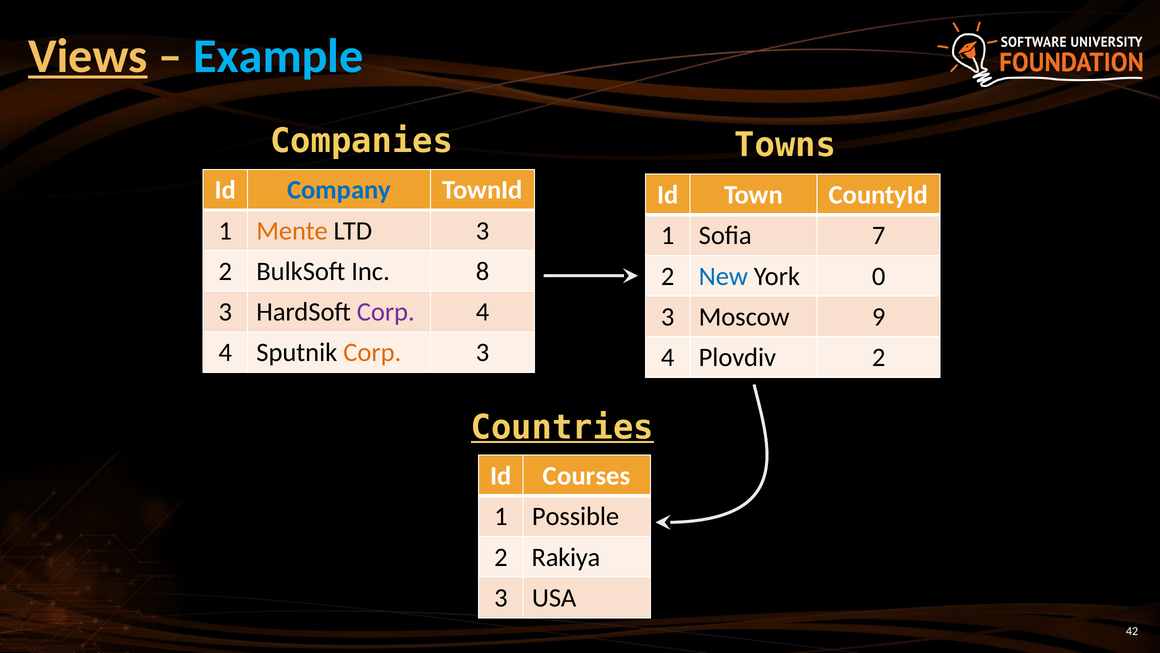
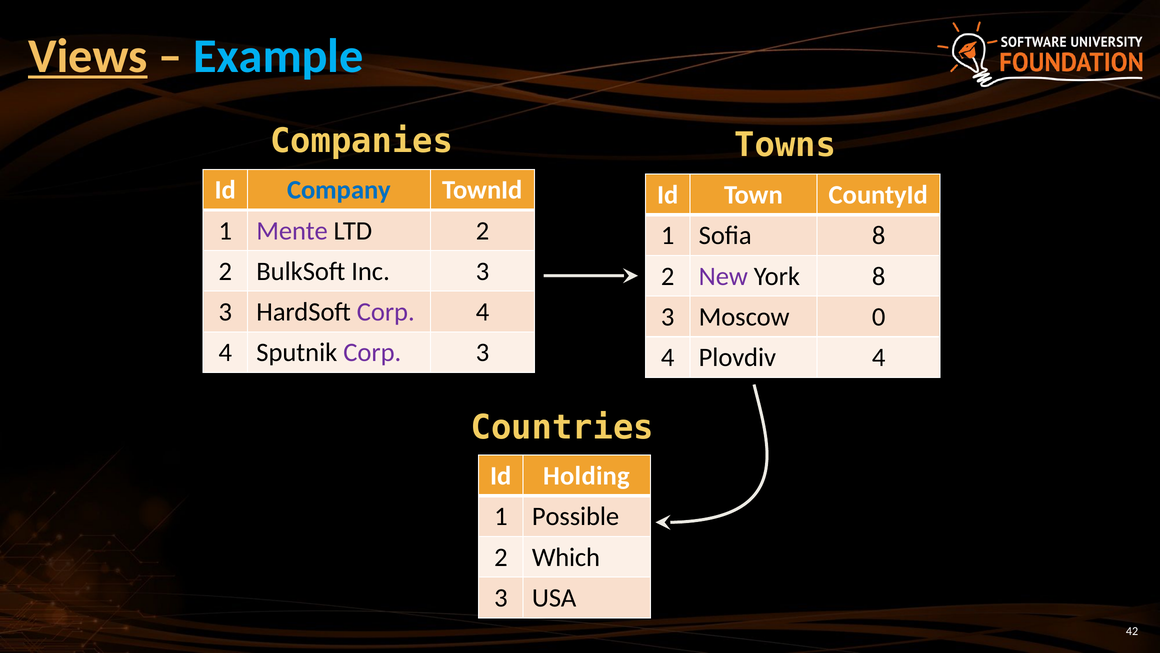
Mente colour: orange -> purple
LTD 3: 3 -> 2
Sofia 7: 7 -> 8
Inc 8: 8 -> 3
New colour: blue -> purple
York 0: 0 -> 8
9: 9 -> 0
Corp at (372, 353) colour: orange -> purple
Plovdiv 2: 2 -> 4
Countries underline: present -> none
Courses: Courses -> Holding
Rakiya: Rakiya -> Which
